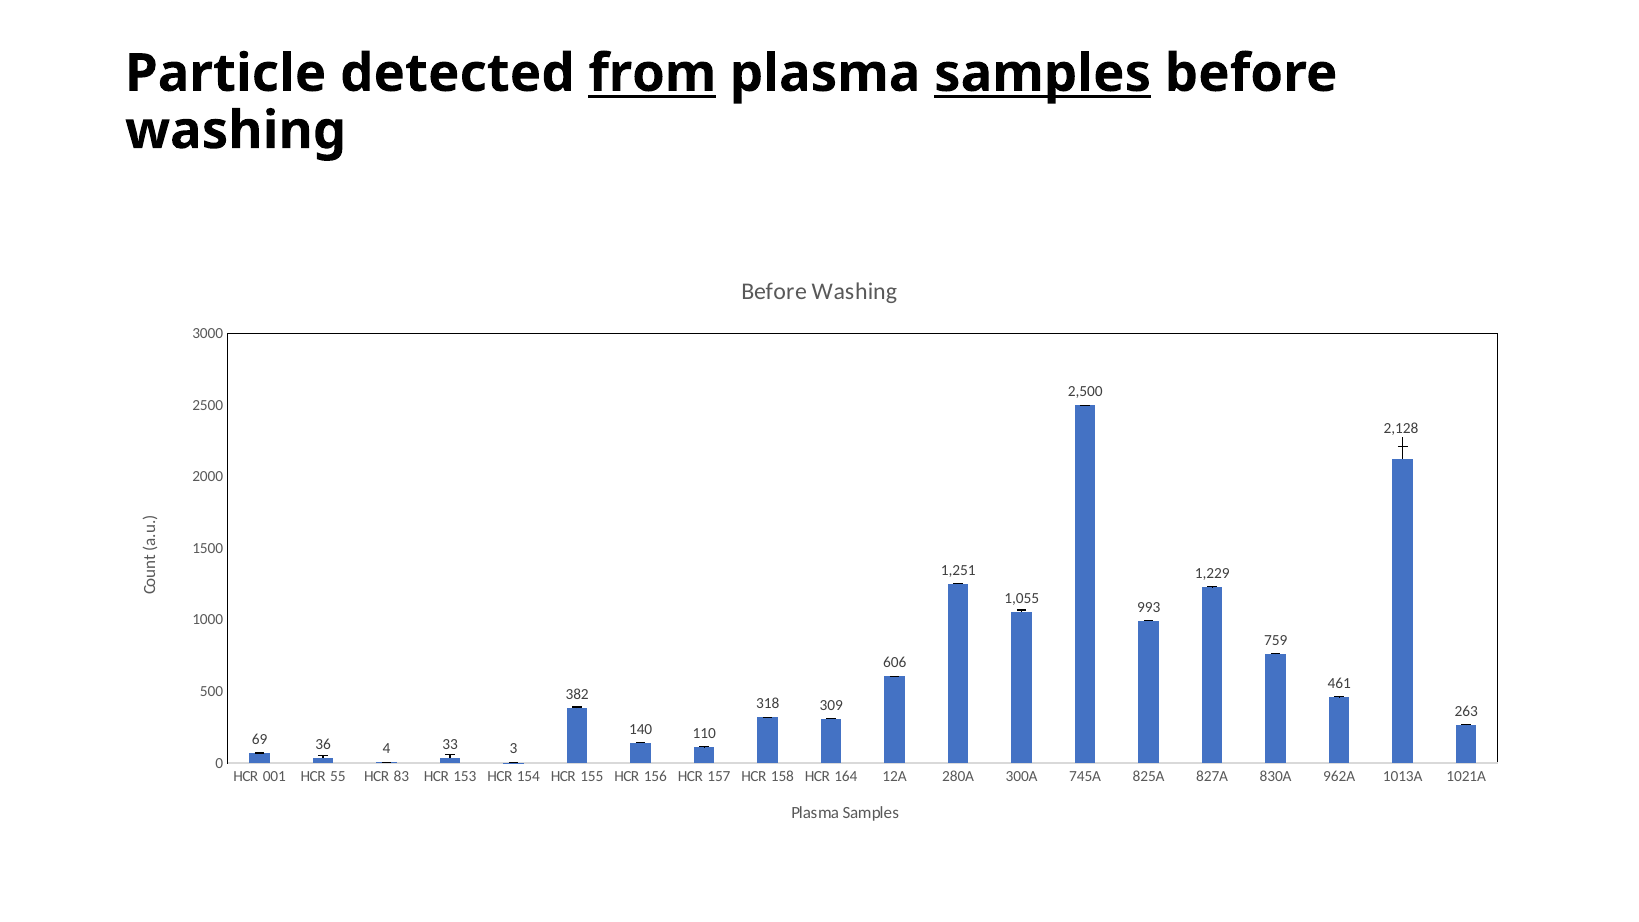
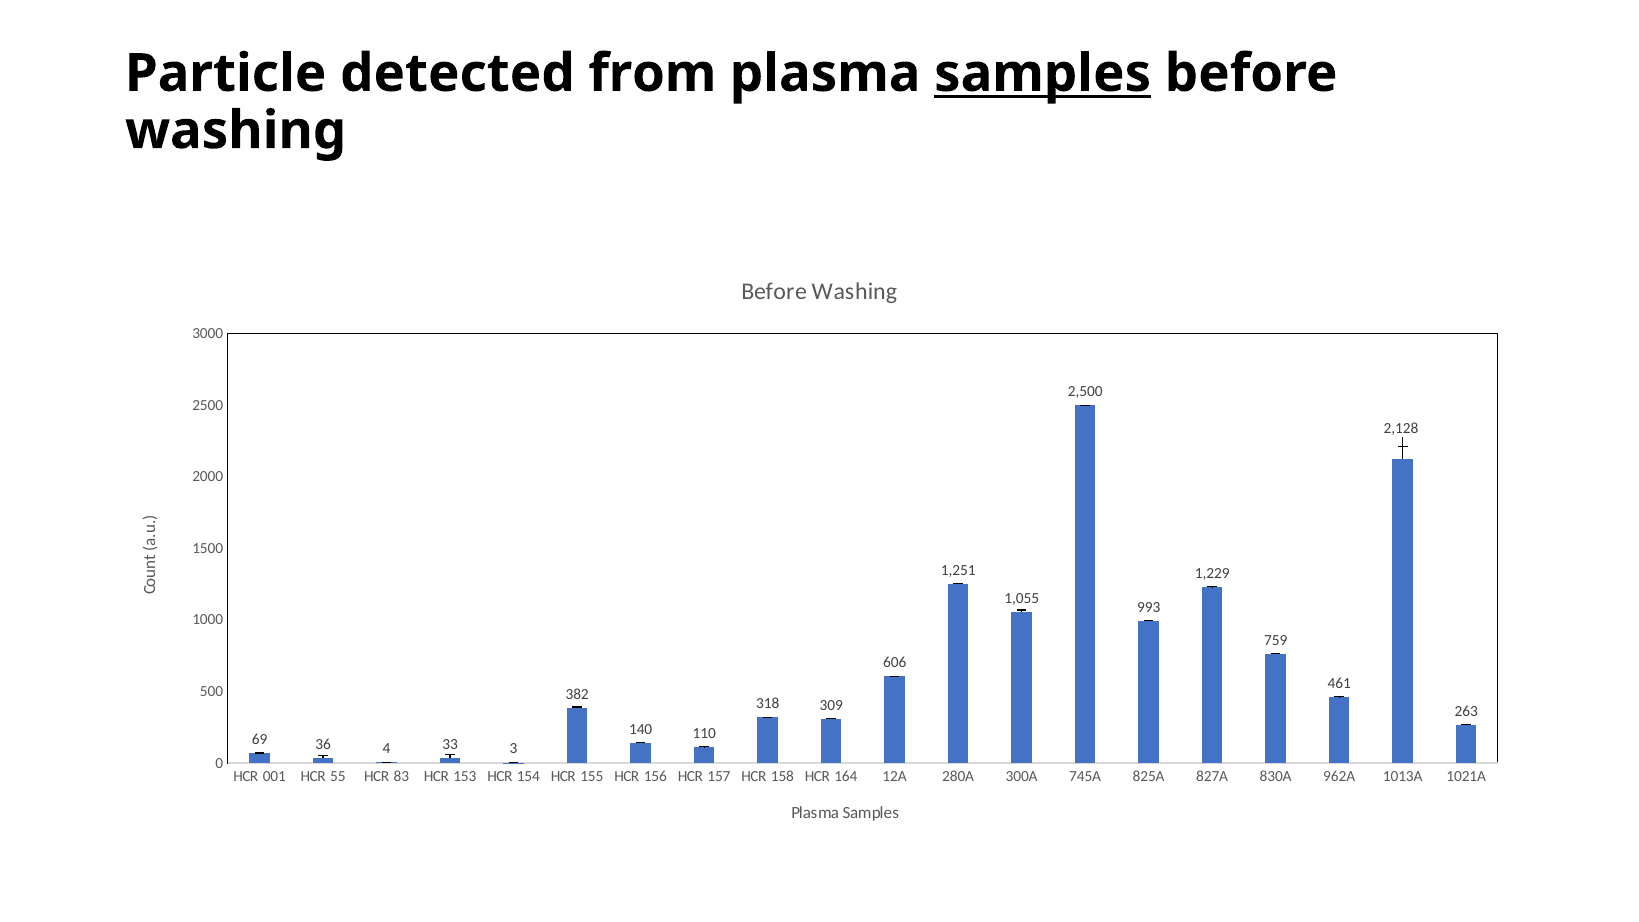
from underline: present -> none
